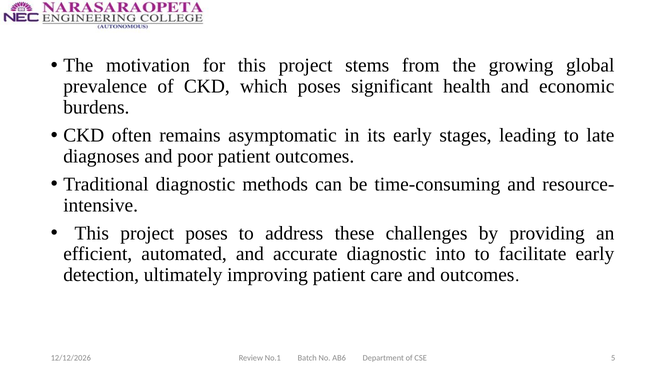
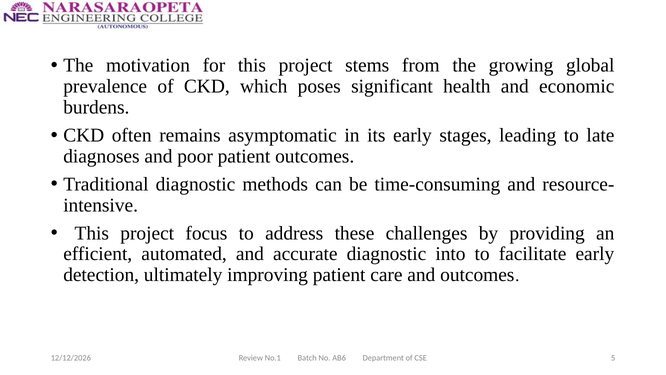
project poses: poses -> focus
